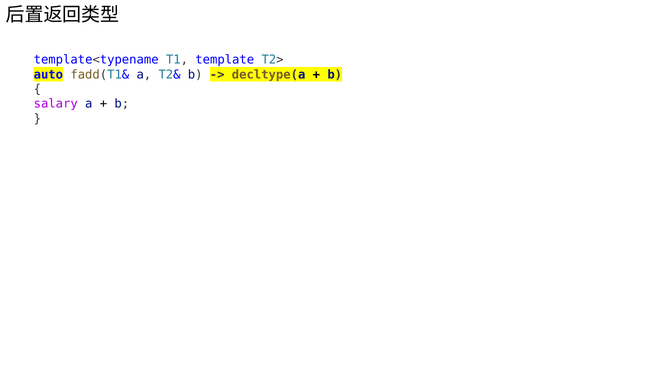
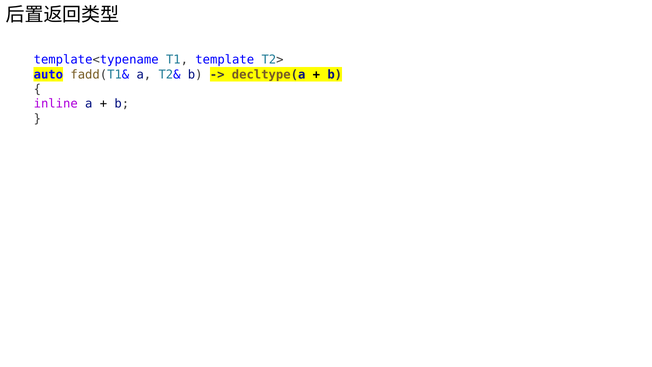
salary: salary -> inline
